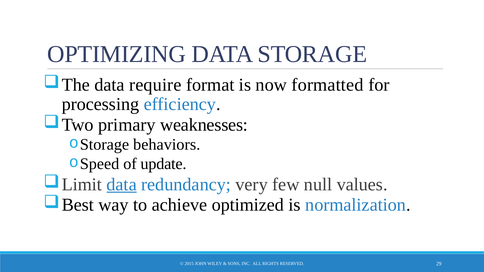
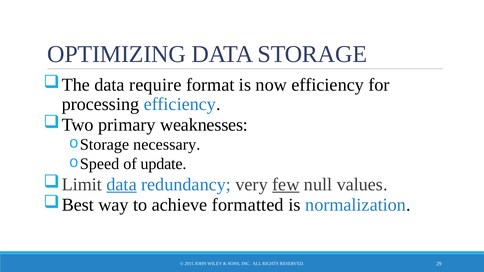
now formatted: formatted -> efficiency
behaviors: behaviors -> necessary
few underline: none -> present
optimized: optimized -> formatted
